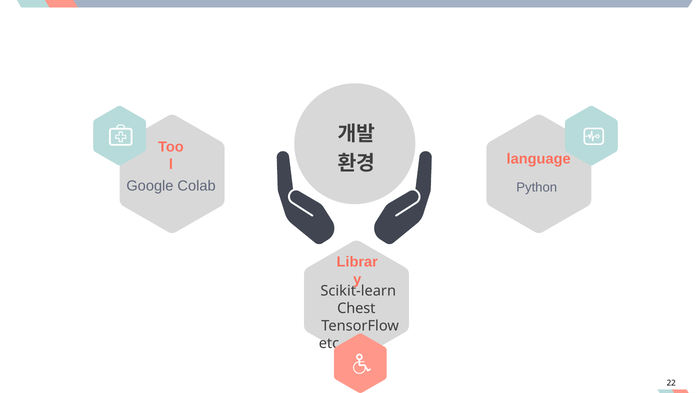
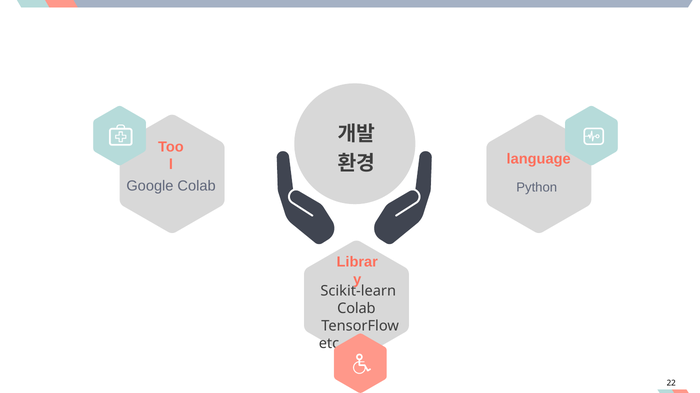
Chest at (356, 309): Chest -> Colab
